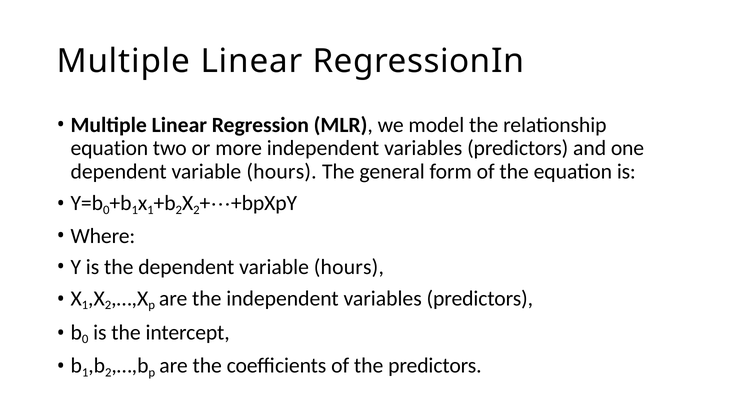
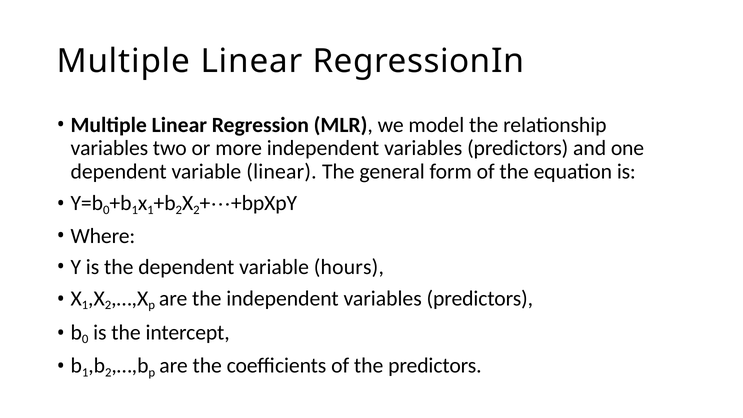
equation at (109, 148): equation -> variables
hours at (282, 171): hours -> linear
